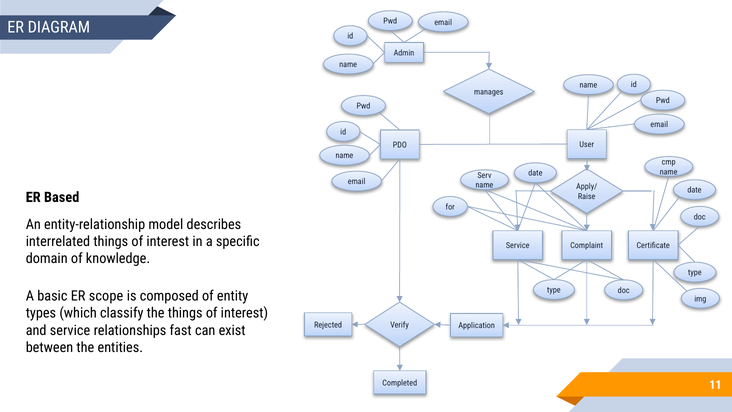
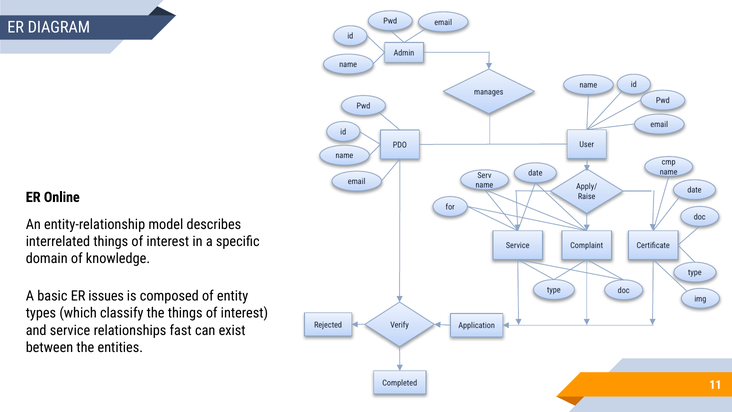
Based: Based -> Online
scope: scope -> issues
